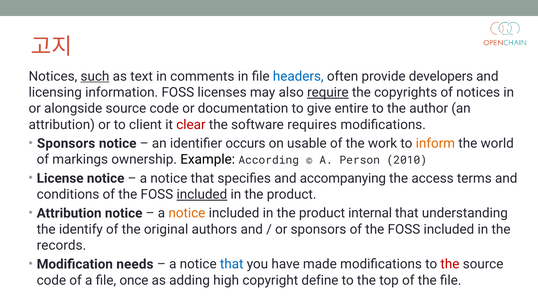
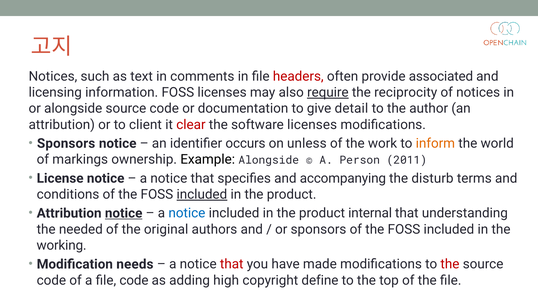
such underline: present -> none
headers colour: blue -> red
developers: developers -> associated
copyrights: copyrights -> reciprocity
entire: entire -> detail
software requires: requires -> licenses
usable: usable -> unless
Example According: According -> Alongside
2010: 2010 -> 2011
access: access -> disturb
notice at (124, 214) underline: none -> present
notice at (187, 214) colour: orange -> blue
identify: identify -> needed
records: records -> working
that at (232, 265) colour: blue -> red
file once: once -> code
